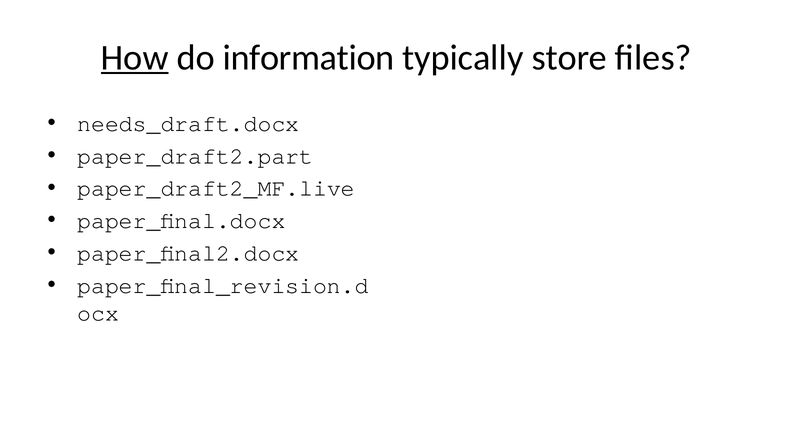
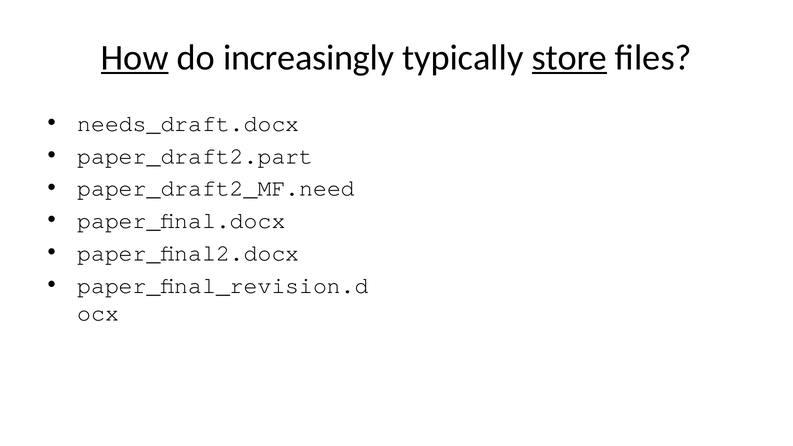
information: information -> increasingly
store underline: none -> present
paper_draft2_MF.live: paper_draft2_MF.live -> paper_draft2_MF.need
